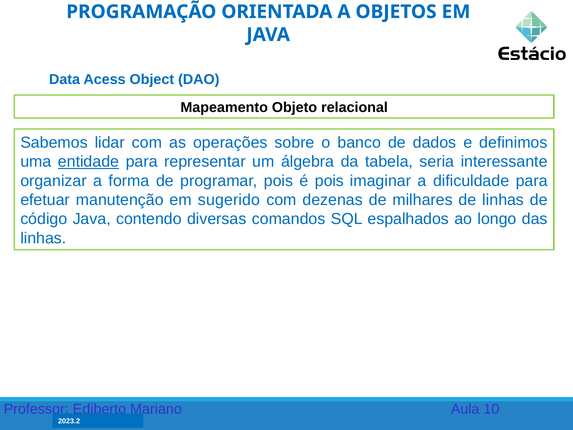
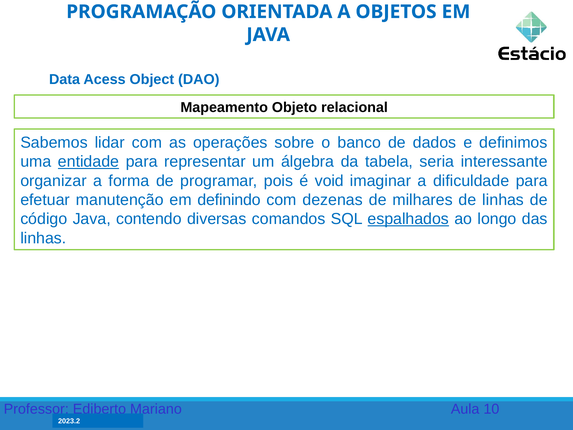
é pois: pois -> void
sugerido: sugerido -> definindo
espalhados underline: none -> present
